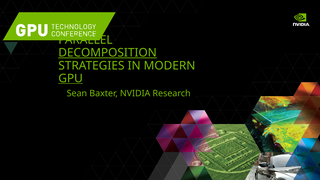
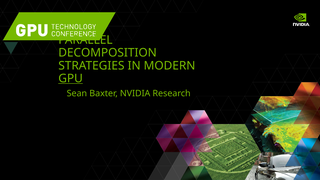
DECOMPOSITION underline: present -> none
